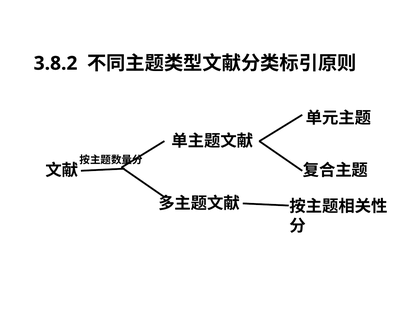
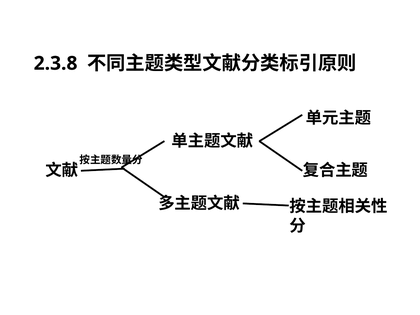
3.8.2: 3.8.2 -> 2.3.8
